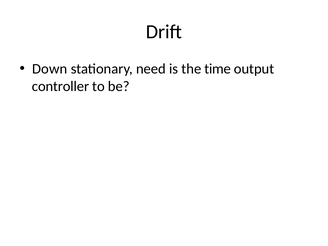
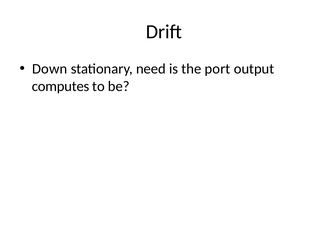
time: time -> port
controller: controller -> computes
